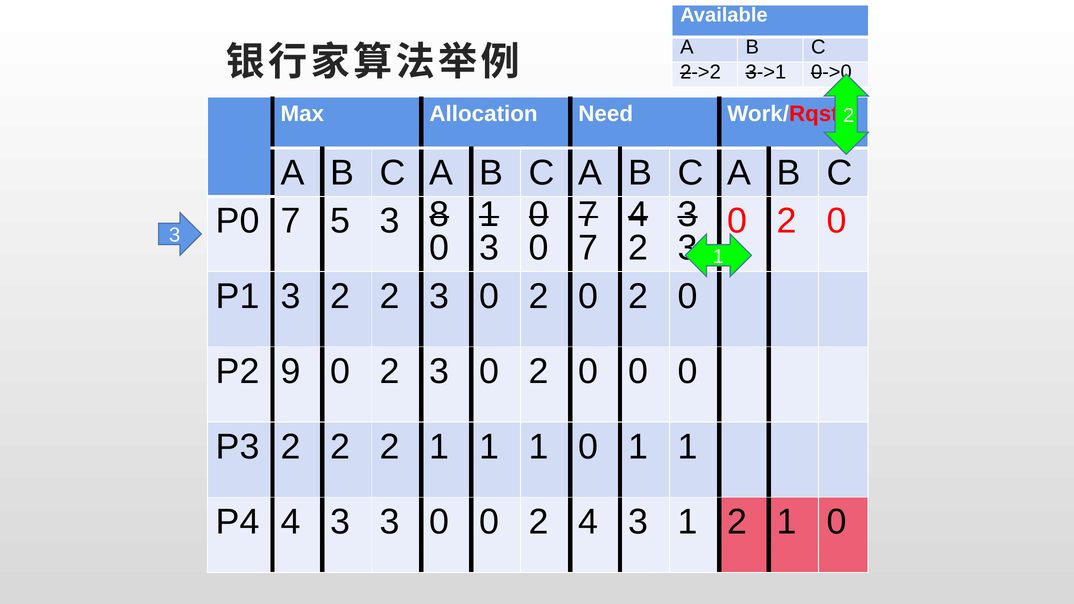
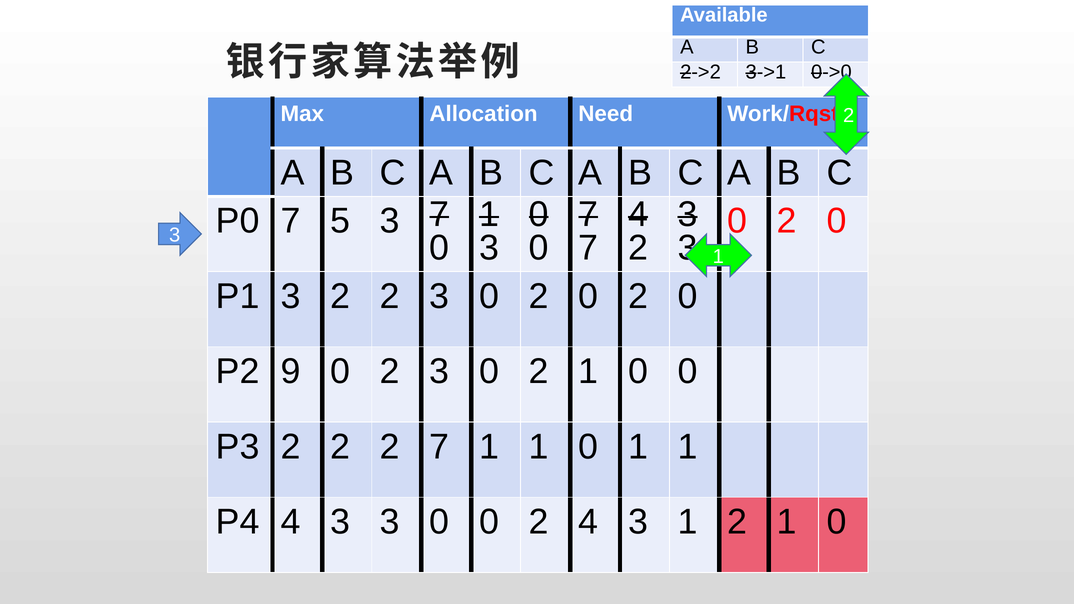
3 8: 8 -> 7
0 at (588, 372): 0 -> 1
2 2 1: 1 -> 7
